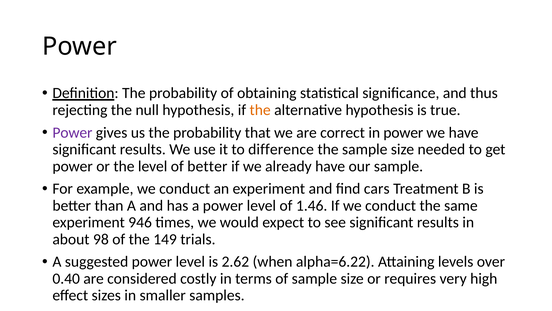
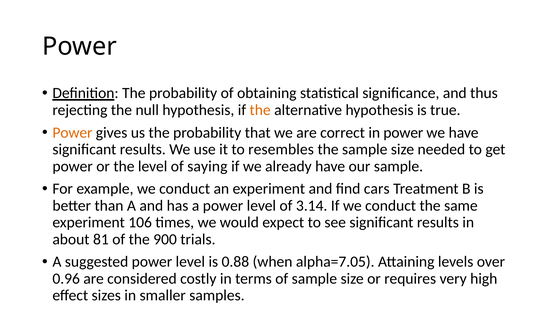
Power at (72, 132) colour: purple -> orange
difference: difference -> resembles
of better: better -> saying
1.46: 1.46 -> 3.14
946: 946 -> 106
98: 98 -> 81
149: 149 -> 900
2.62: 2.62 -> 0.88
alpha=6.22: alpha=6.22 -> alpha=7.05
0.40: 0.40 -> 0.96
